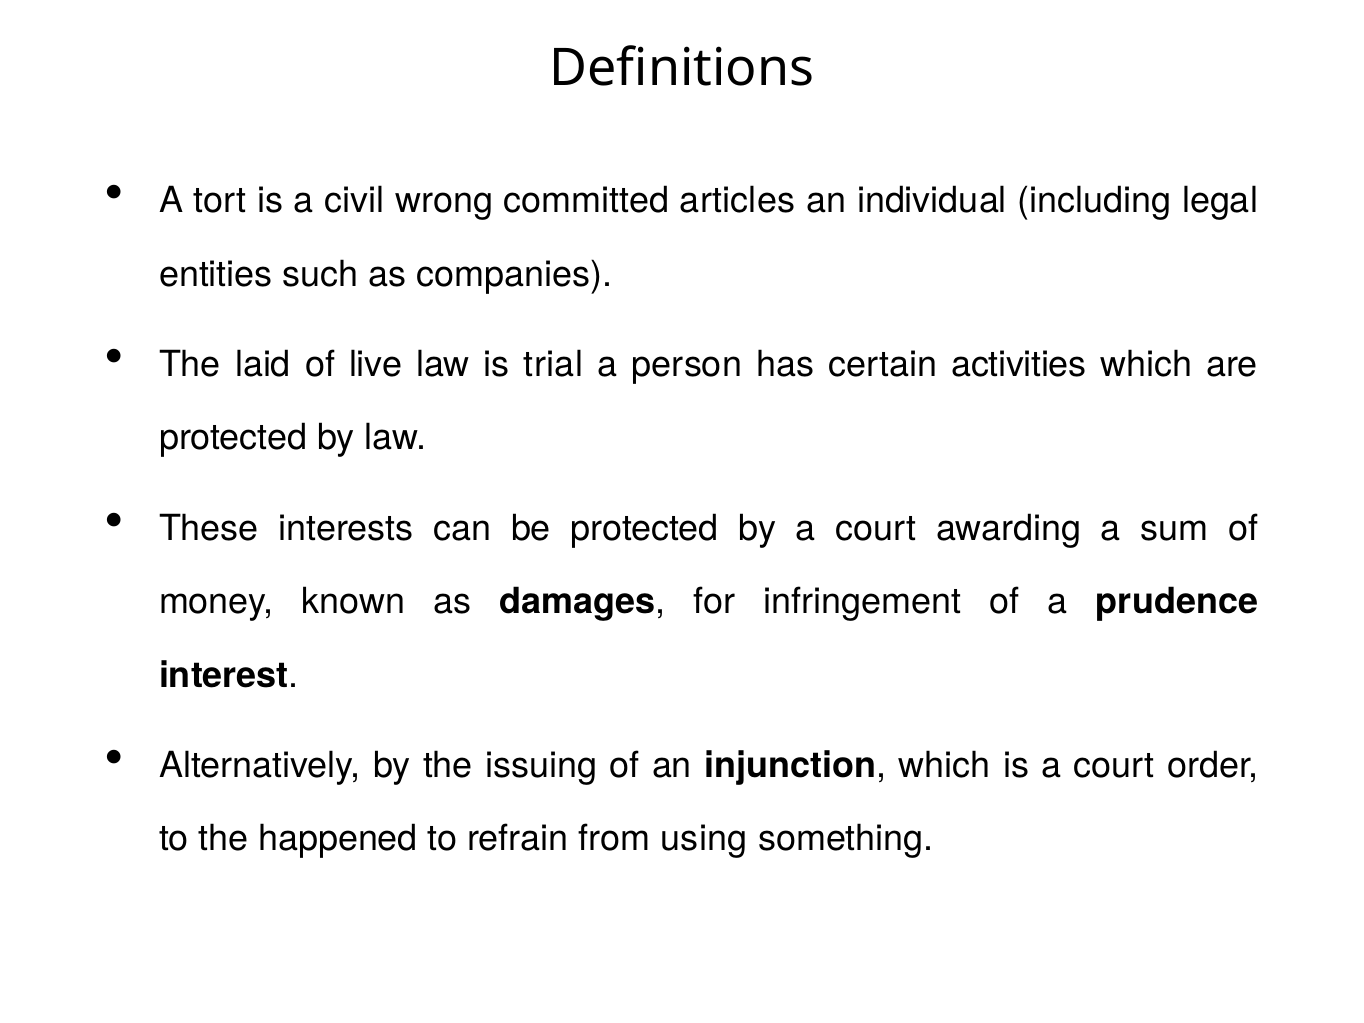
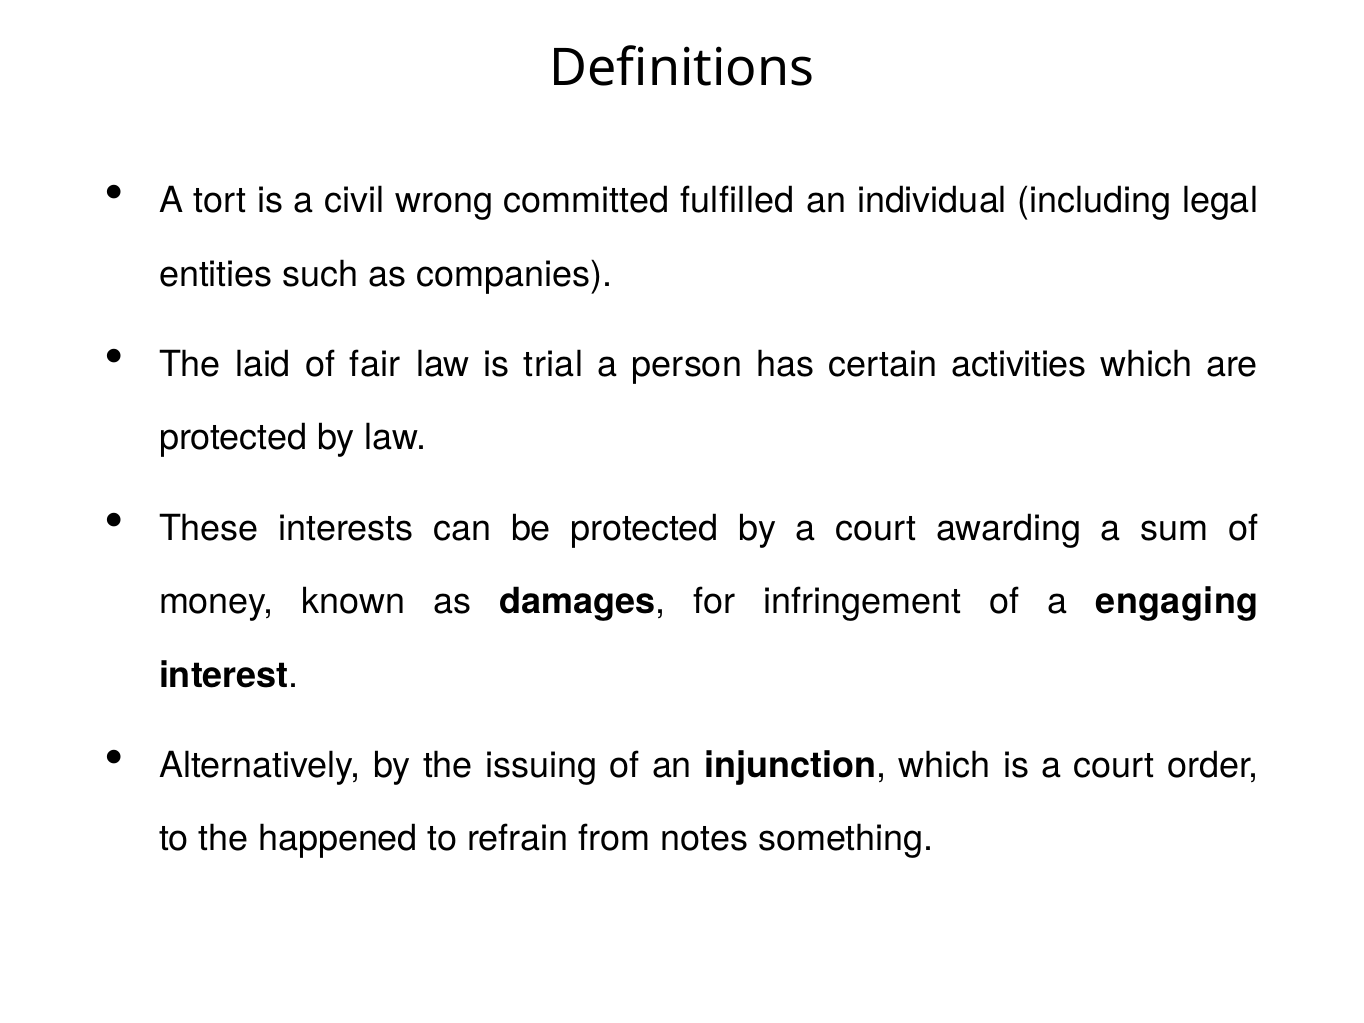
articles: articles -> fulfilled
live: live -> fair
prudence: prudence -> engaging
using: using -> notes
